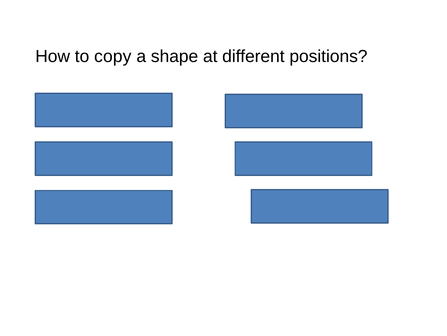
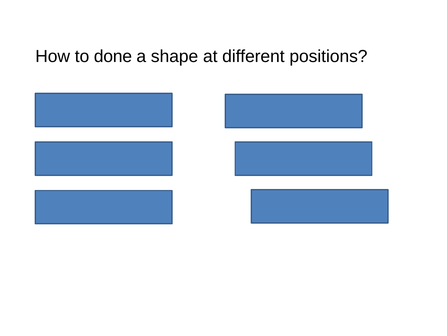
copy: copy -> done
